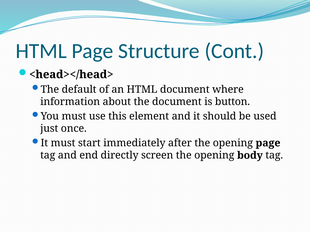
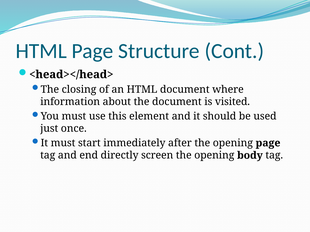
default: default -> closing
button: button -> visited
